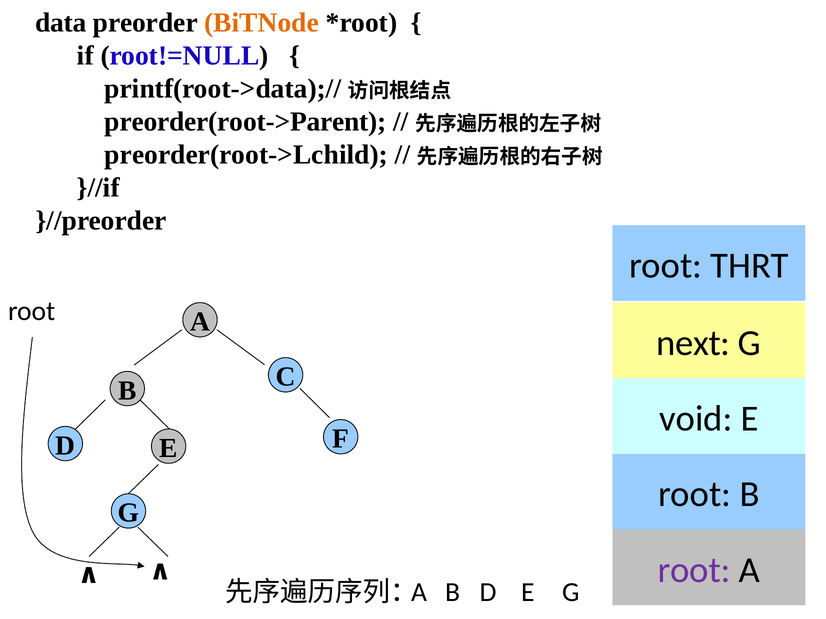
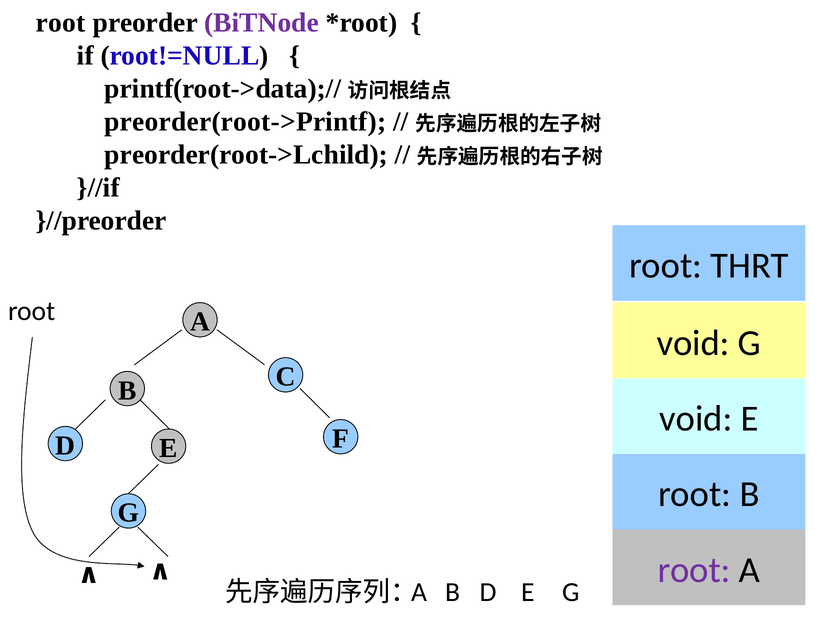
data at (61, 22): data -> root
BiTNode colour: orange -> purple
preorder(root->Parent: preorder(root->Parent -> preorder(root->Printf
next at (693, 343): next -> void
